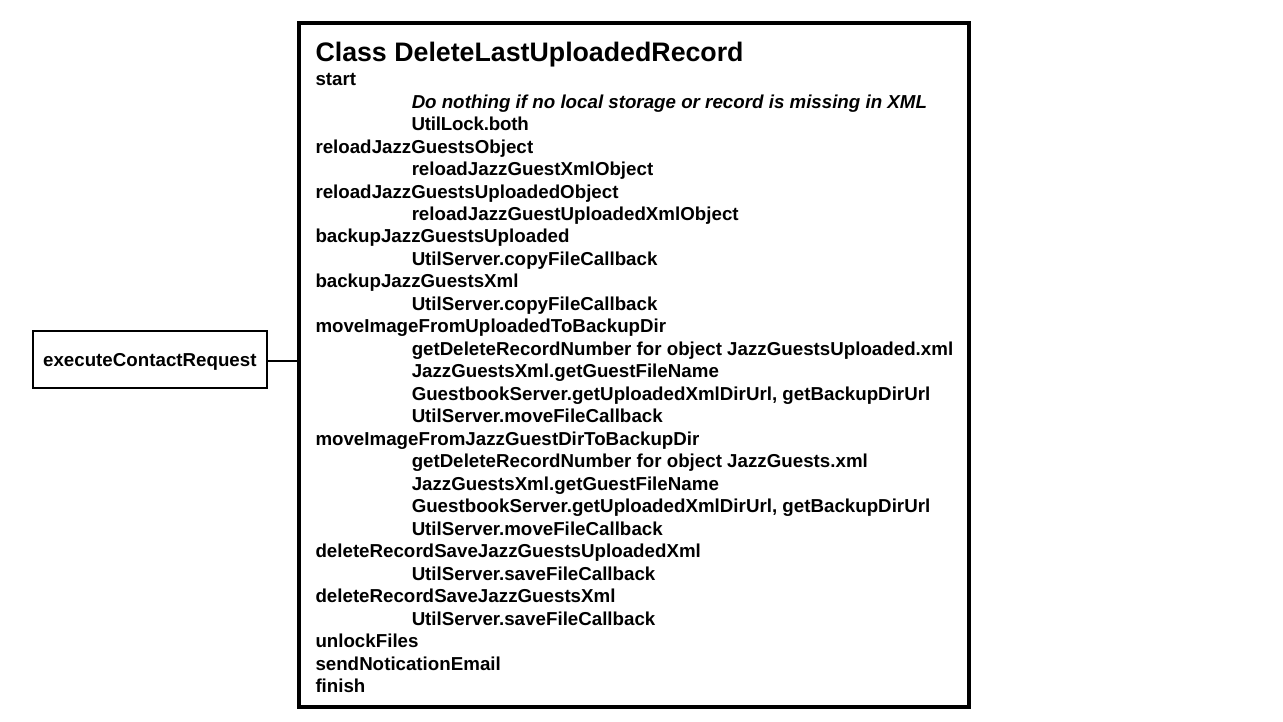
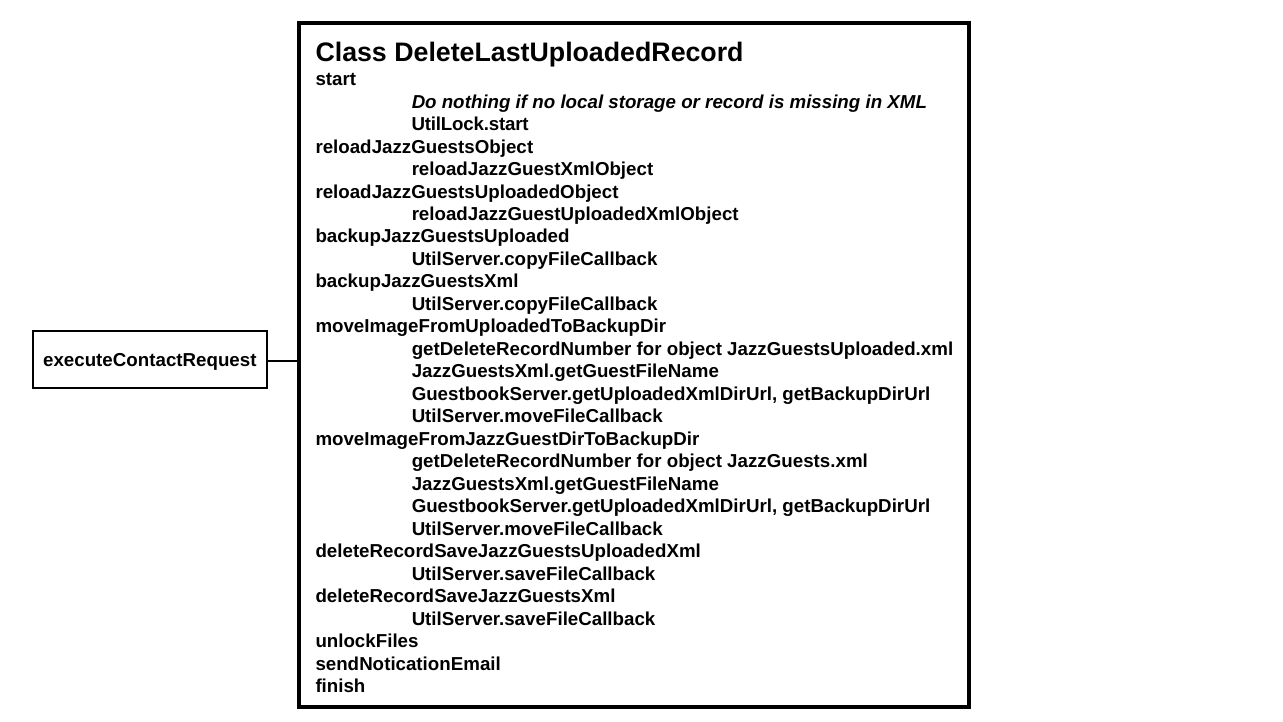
UtilLock.both: UtilLock.both -> UtilLock.start
